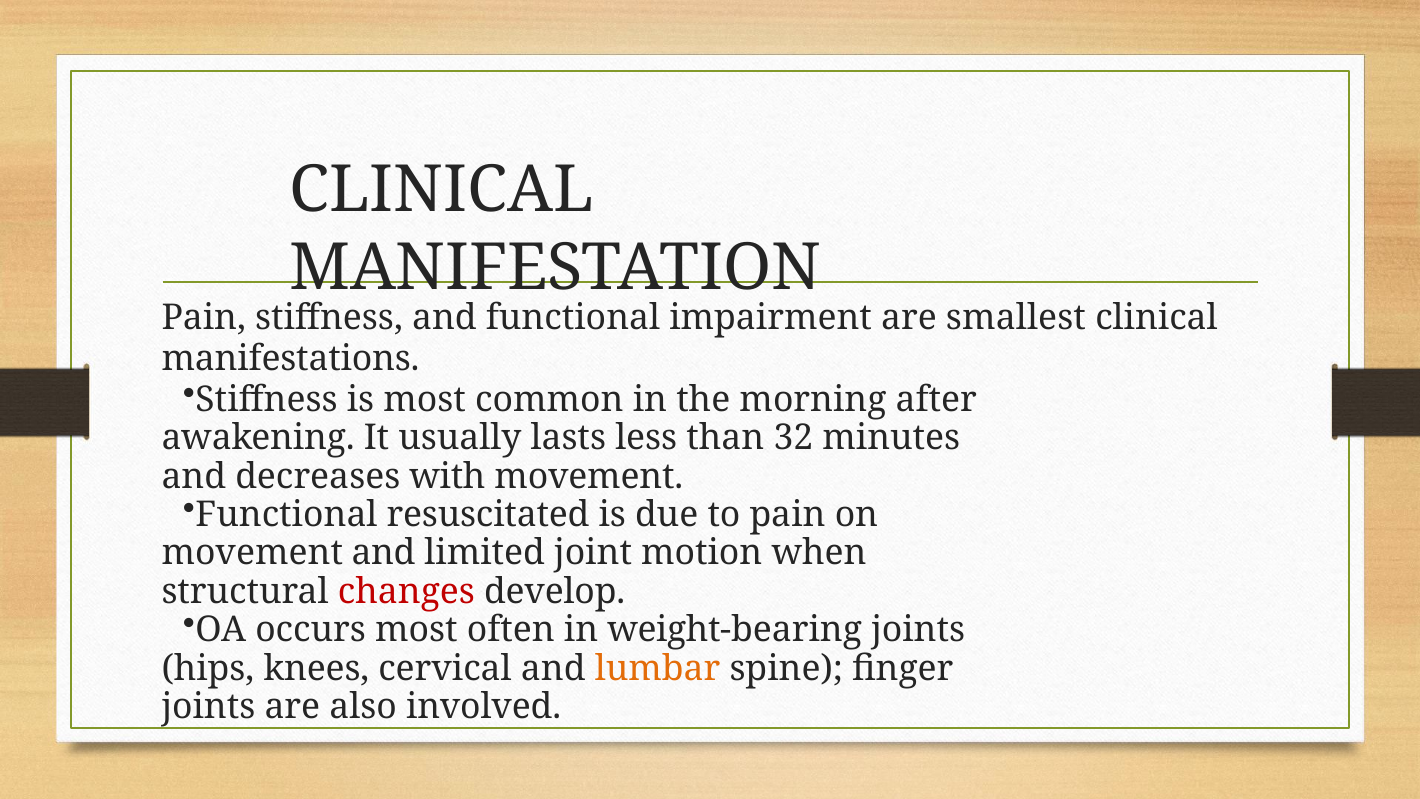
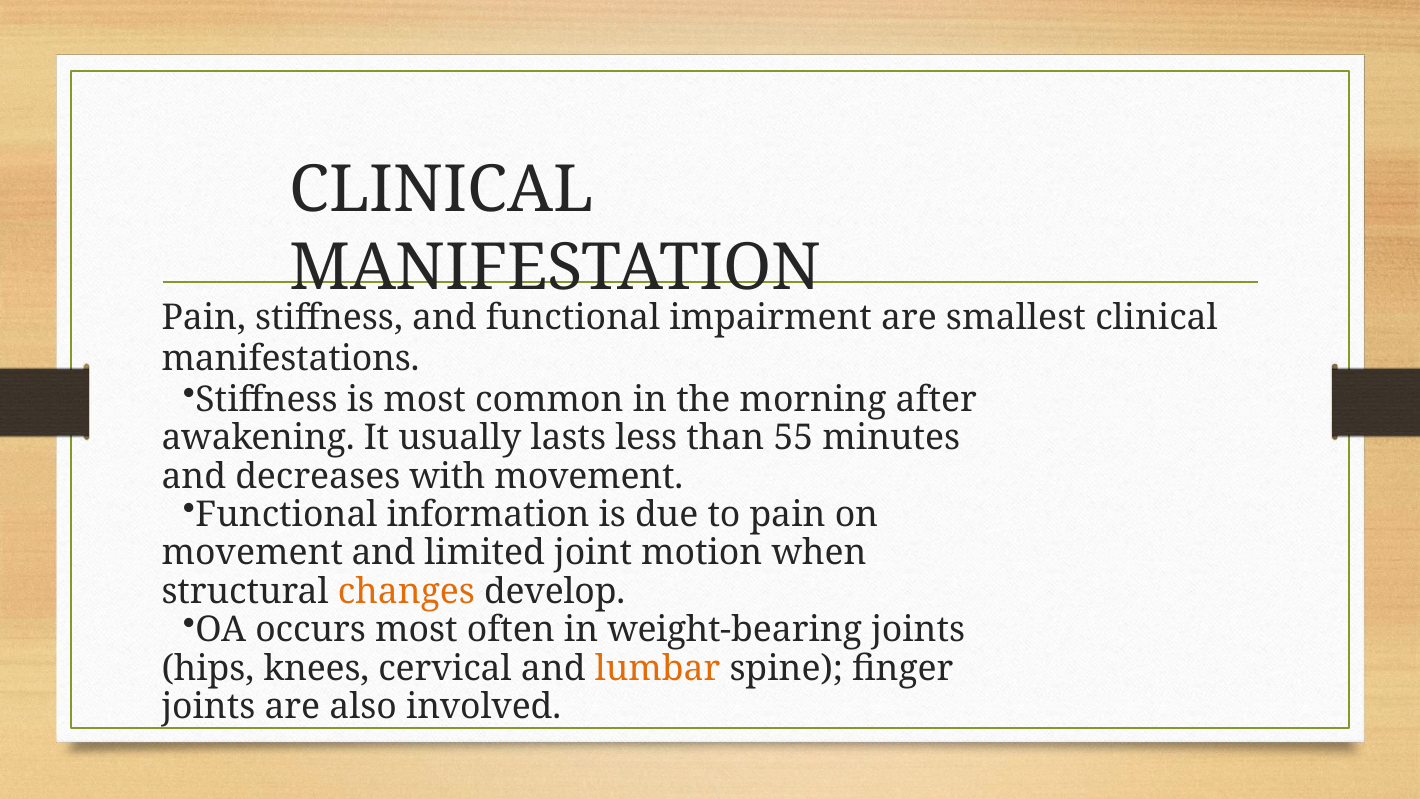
32: 32 -> 55
resuscitated: resuscitated -> information
changes colour: red -> orange
